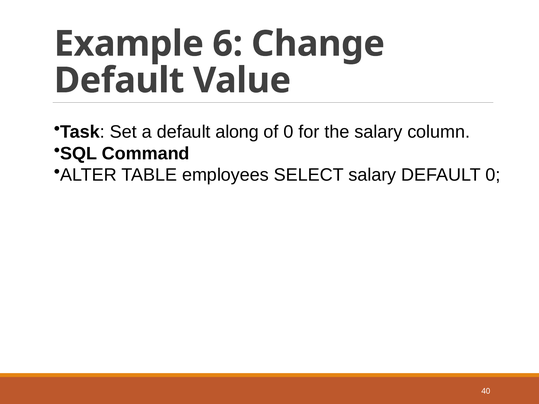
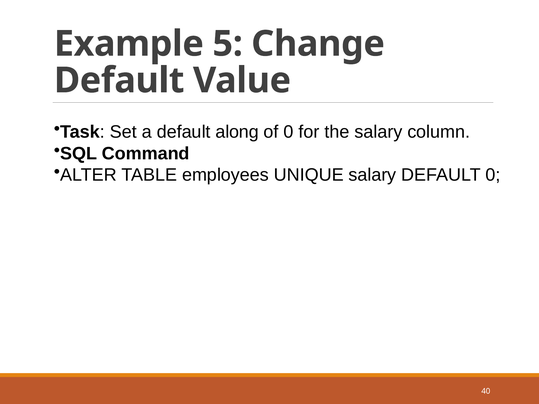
6: 6 -> 5
SELECT: SELECT -> UNIQUE
